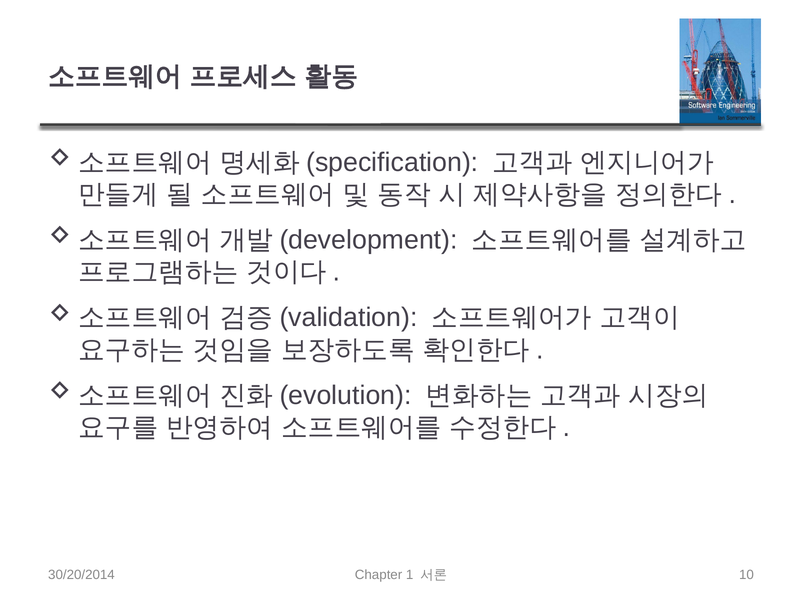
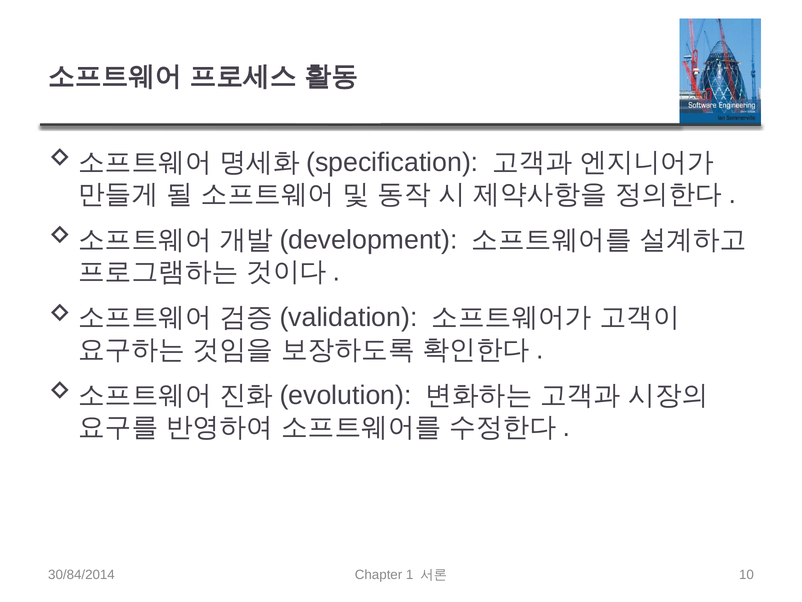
30/20/2014: 30/20/2014 -> 30/84/2014
